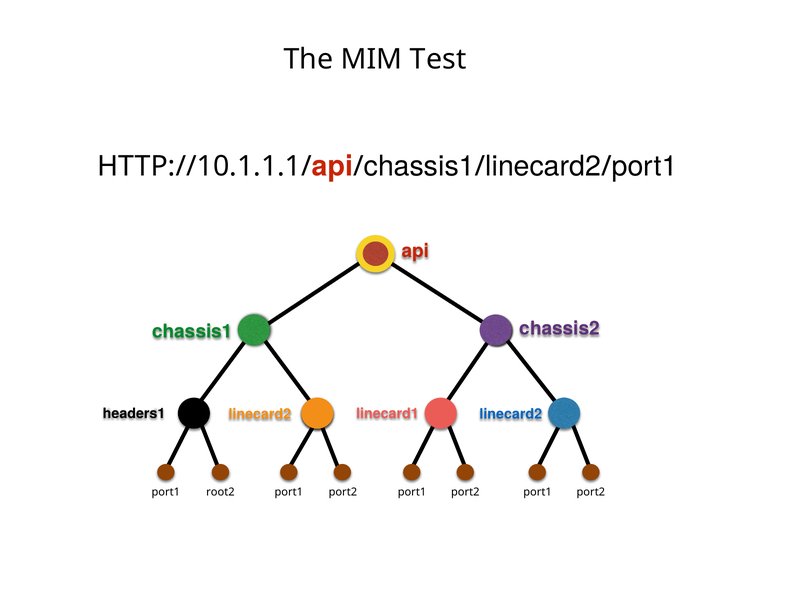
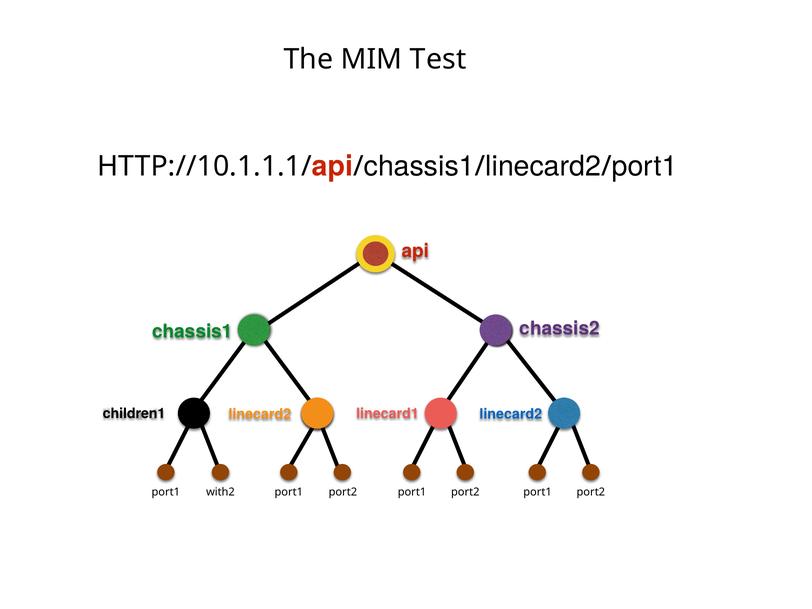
headers1: headers1 -> children1
root2: root2 -> with2
